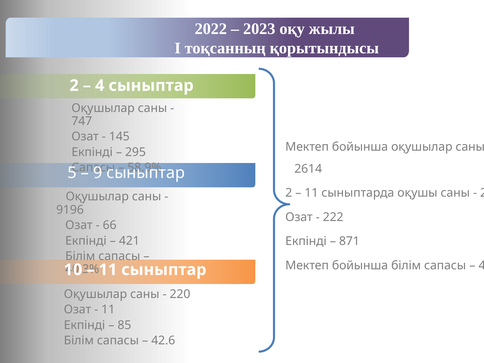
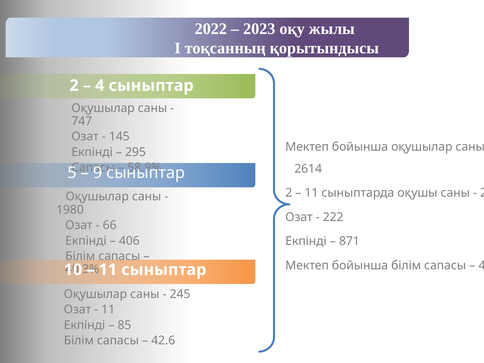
9196: 9196 -> 1980
421: 421 -> 406
220: 220 -> 245
